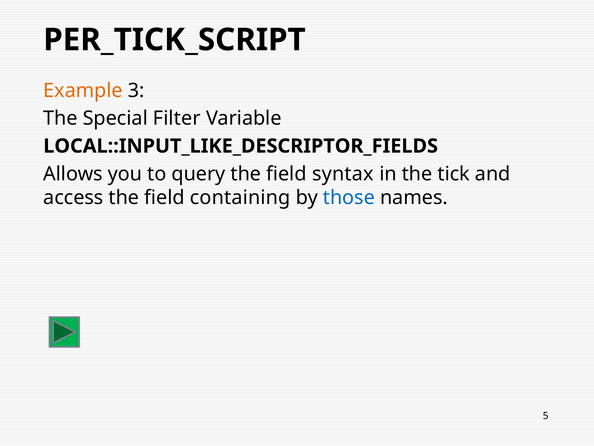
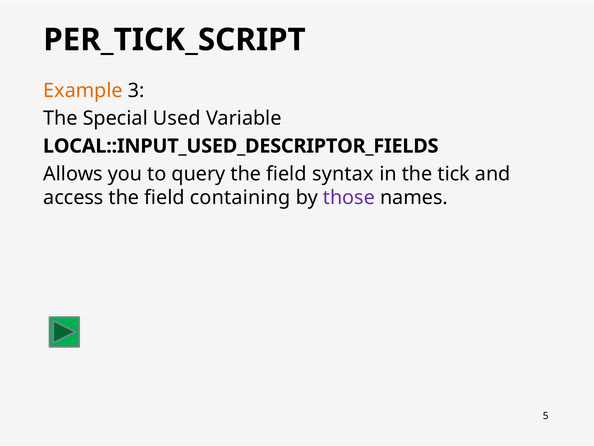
Filter: Filter -> Used
LOCAL::INPUT_LIKE_DESCRIPTOR_FIELDS: LOCAL::INPUT_LIKE_DESCRIPTOR_FIELDS -> LOCAL::INPUT_USED_DESCRIPTOR_FIELDS
those colour: blue -> purple
